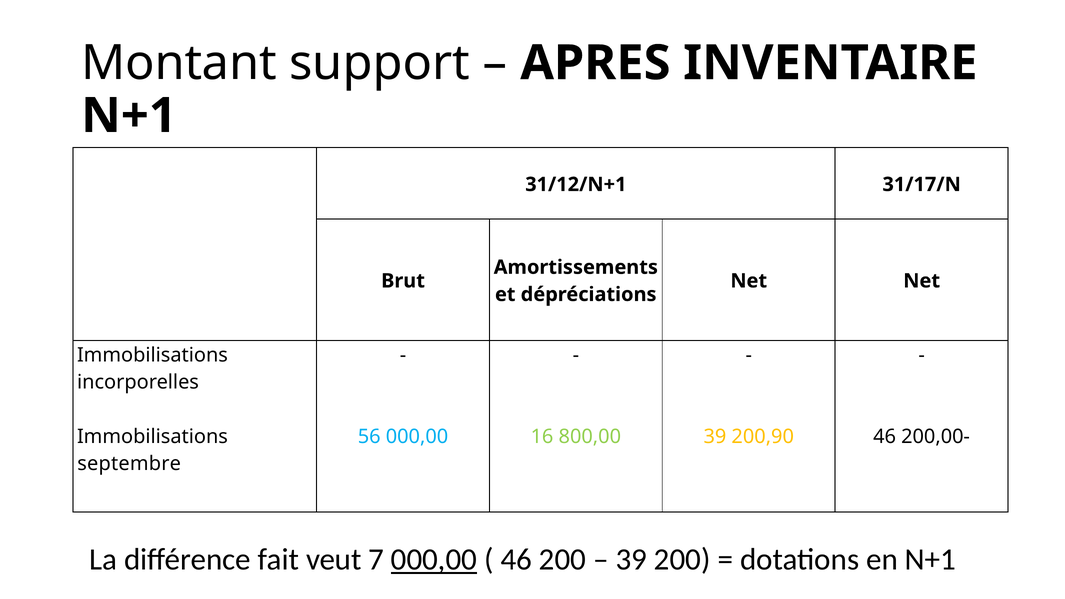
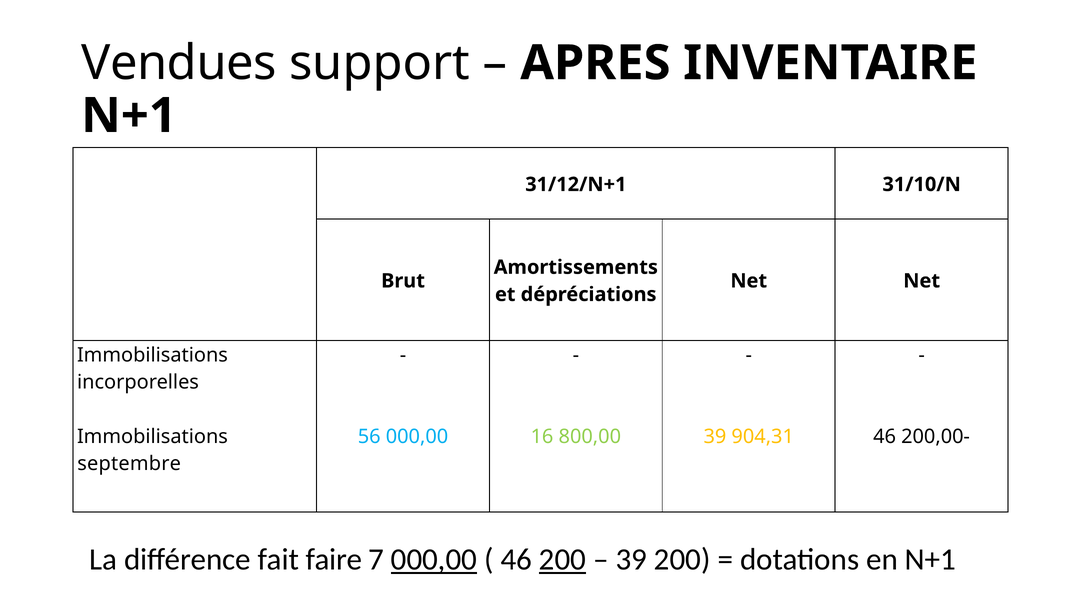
Montant: Montant -> Vendues
31/17/N: 31/17/N -> 31/10/N
200,90: 200,90 -> 904,31
veut: veut -> faire
200 at (563, 560) underline: none -> present
